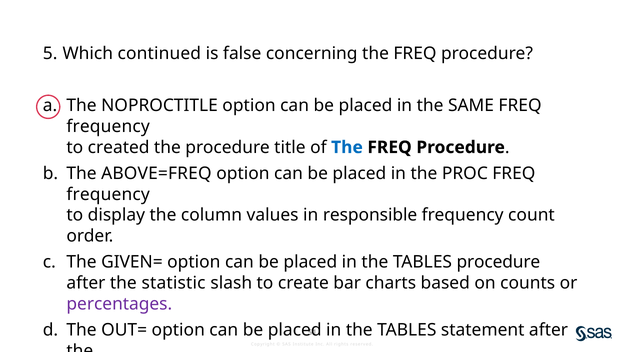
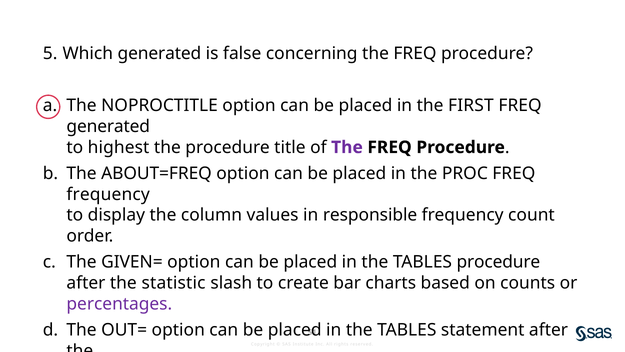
Which continued: continued -> generated
SAME: SAME -> FIRST
frequency at (108, 126): frequency -> generated
created: created -> highest
The at (347, 147) colour: blue -> purple
ABOVE=FREQ: ABOVE=FREQ -> ABOUT=FREQ
